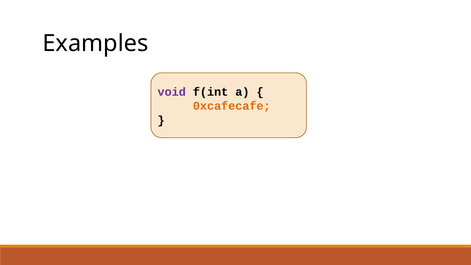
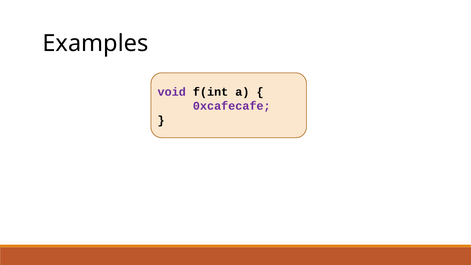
0xcafecafe colour: orange -> purple
